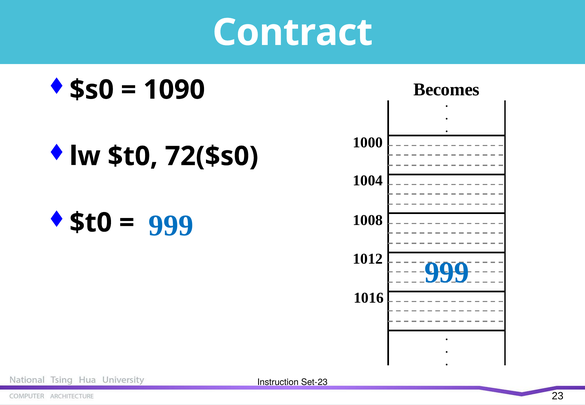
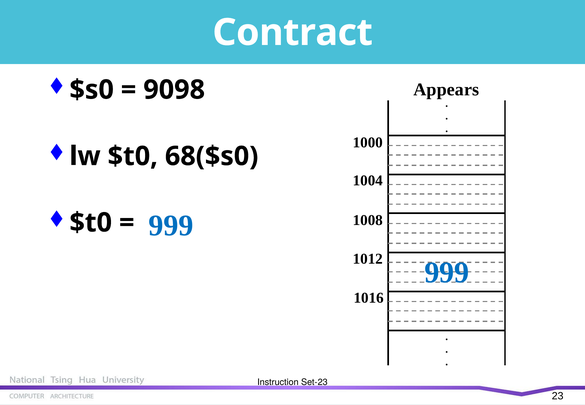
1090: 1090 -> 9098
Becomes: Becomes -> Appears
72($s0: 72($s0 -> 68($s0
